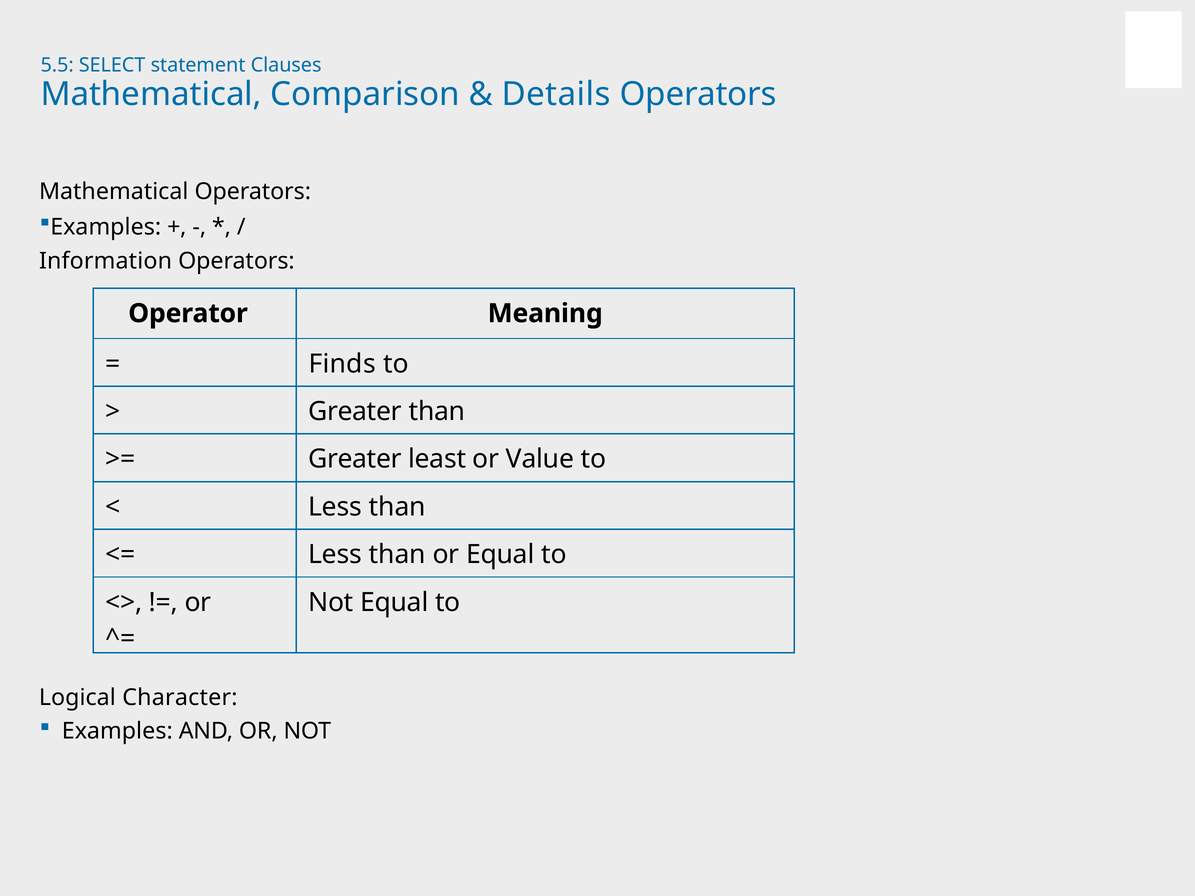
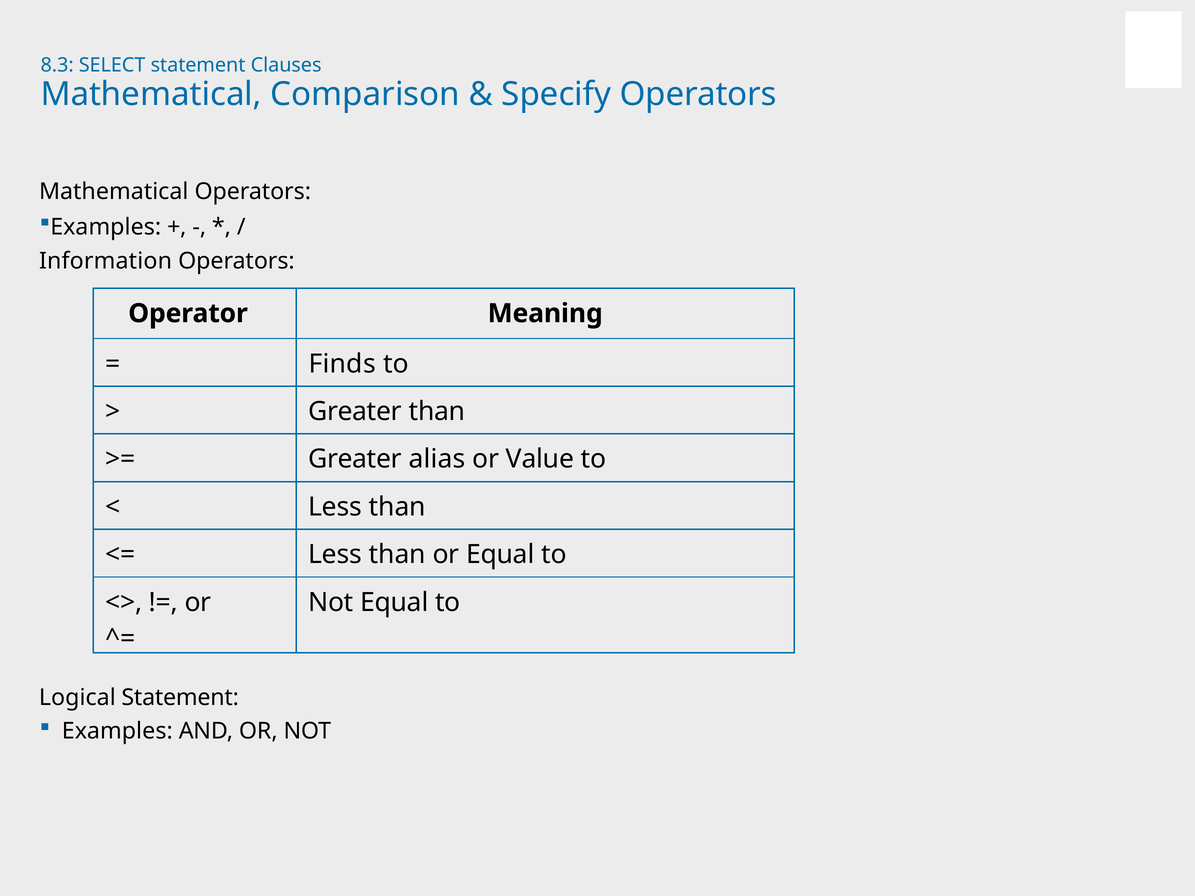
5.5: 5.5 -> 8.3
Details: Details -> Specify
least: least -> alias
Logical Character: Character -> Statement
